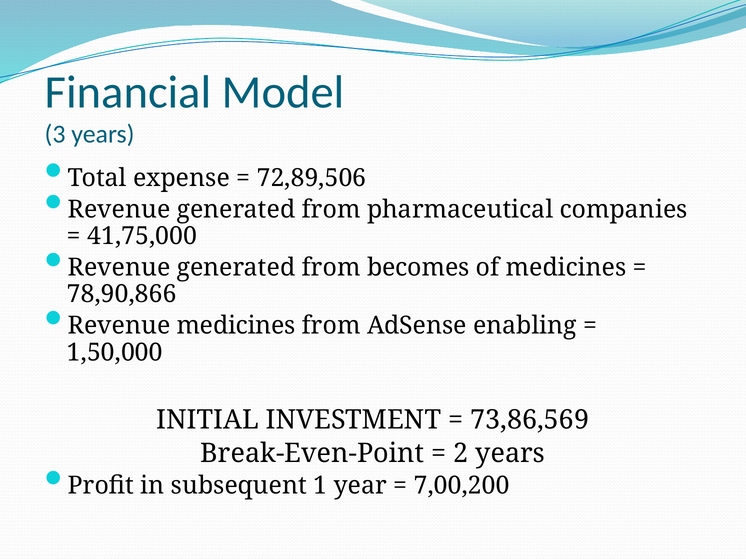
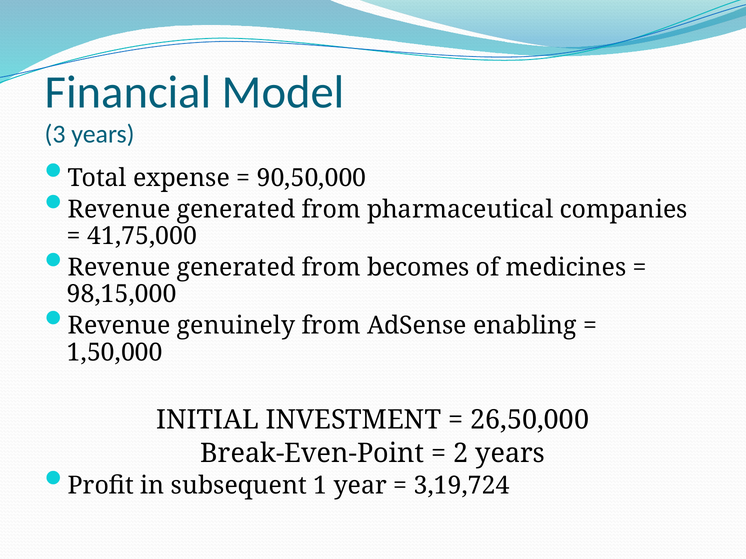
72,89,506: 72,89,506 -> 90,50,000
78,90,866: 78,90,866 -> 98,15,000
Revenue medicines: medicines -> genuinely
73,86,569: 73,86,569 -> 26,50,000
7,00,200: 7,00,200 -> 3,19,724
